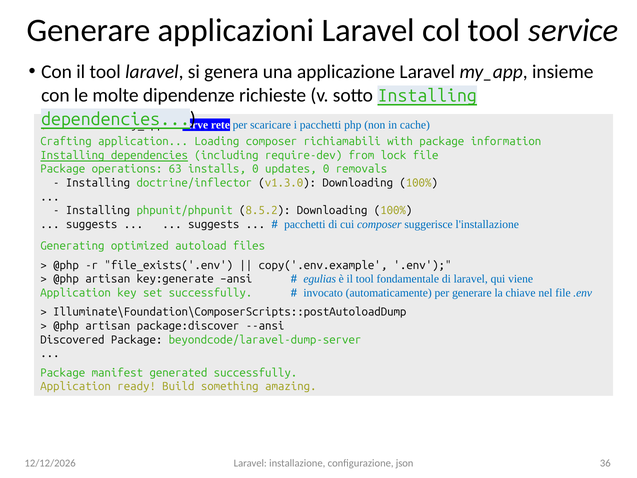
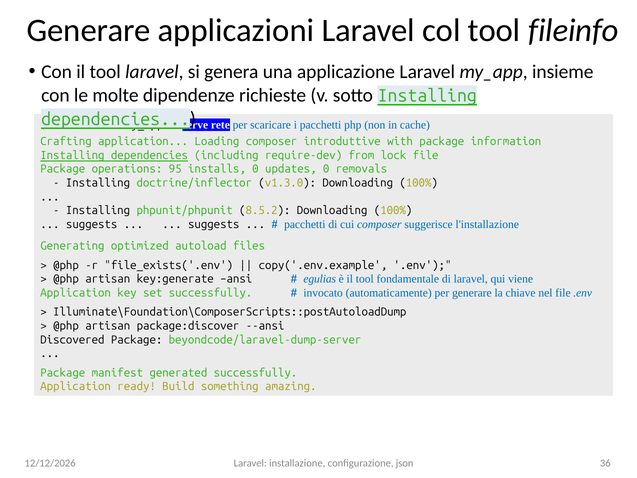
service: service -> fileinfo
richiamabili: richiamabili -> introduttive
63: 63 -> 95
